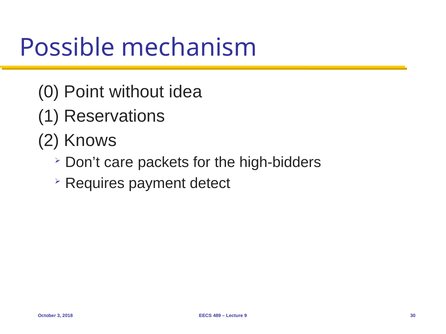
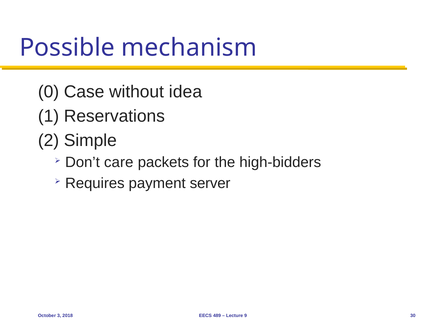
Point: Point -> Case
Knows: Knows -> Simple
detect: detect -> server
